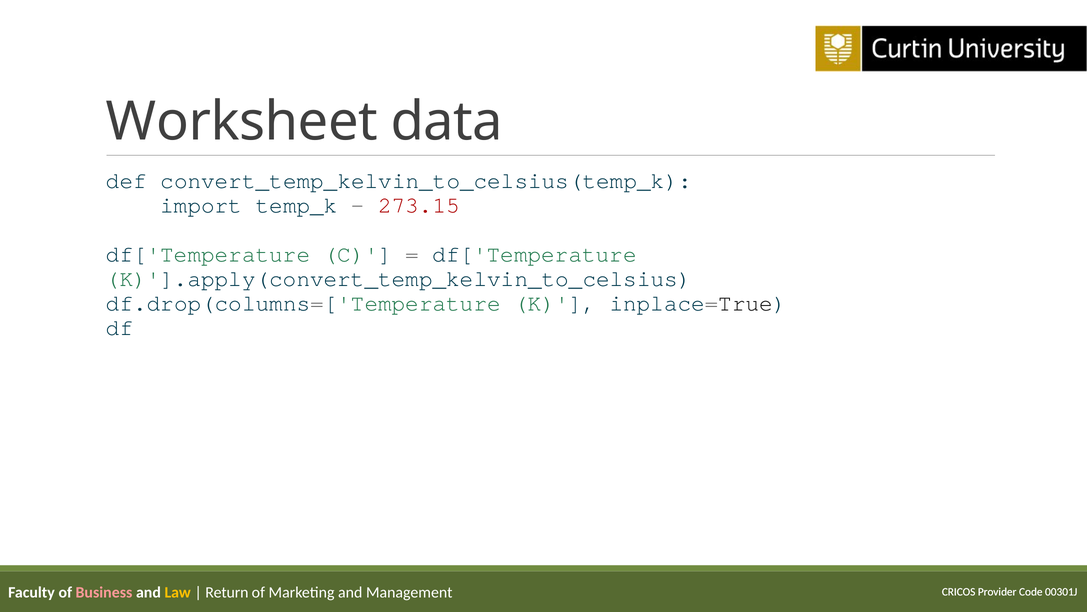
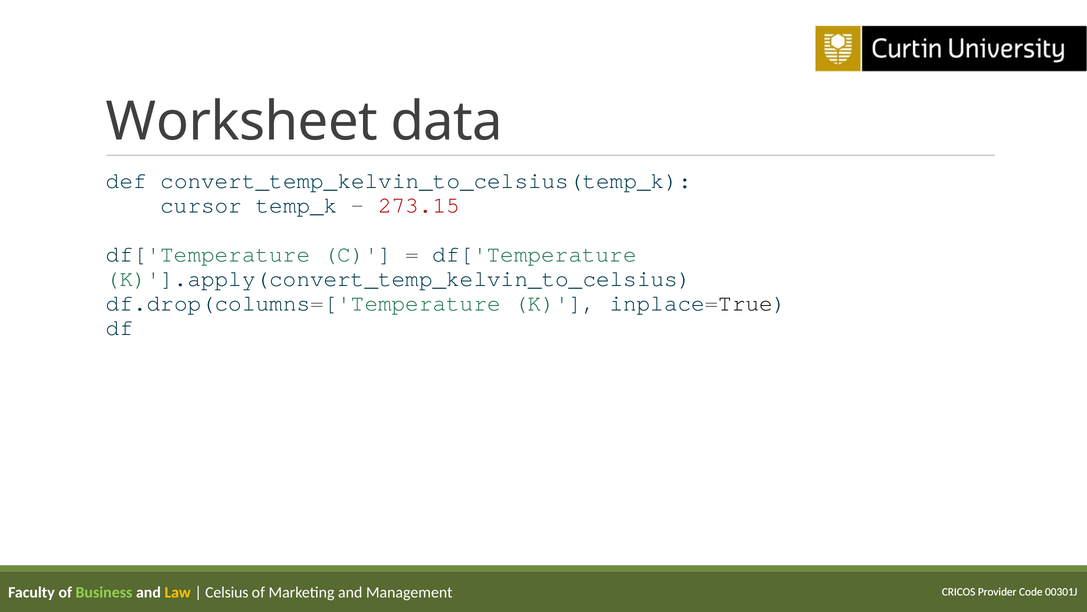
import: import -> cursor
Business colour: pink -> light green
Return: Return -> Celsius
